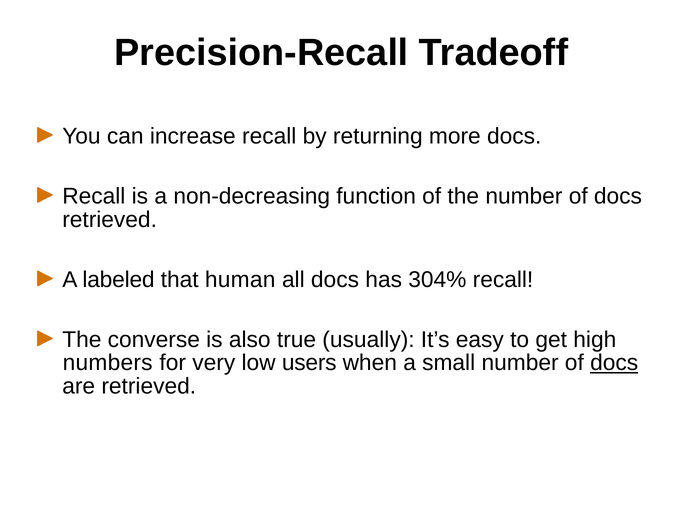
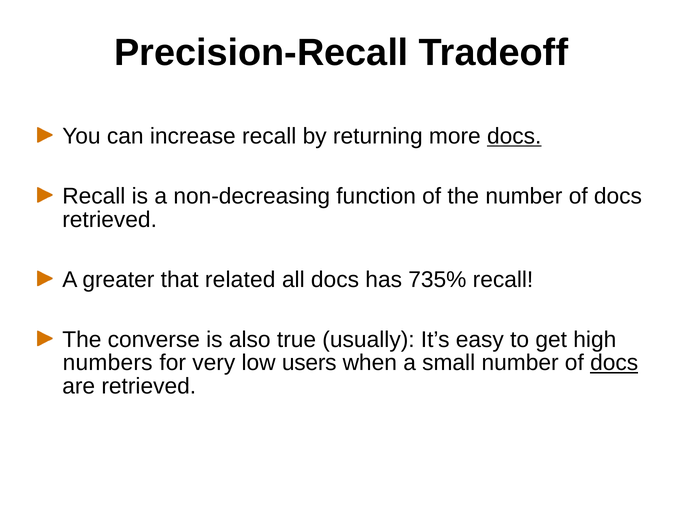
docs at (514, 136) underline: none -> present
labeled: labeled -> greater
human: human -> related
304%: 304% -> 735%
